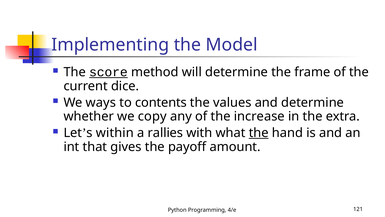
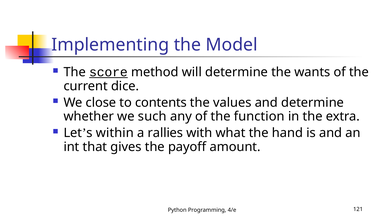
frame: frame -> wants
ways: ways -> close
copy: copy -> such
increase: increase -> function
the at (259, 133) underline: present -> none
